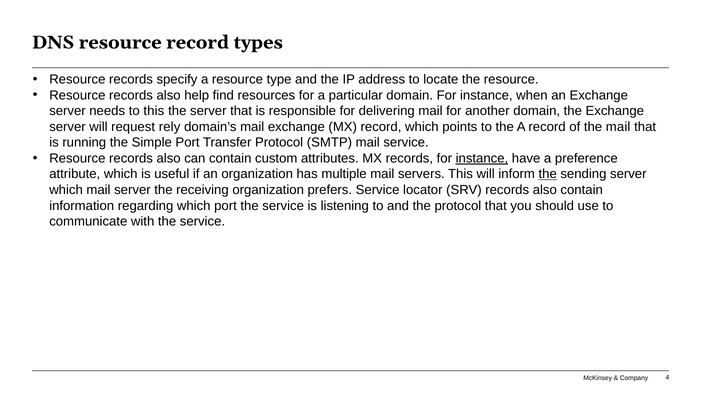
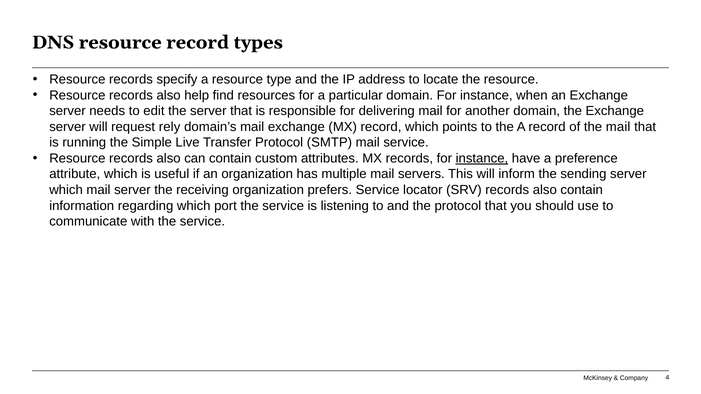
to this: this -> edit
Simple Port: Port -> Live
the at (548, 174) underline: present -> none
